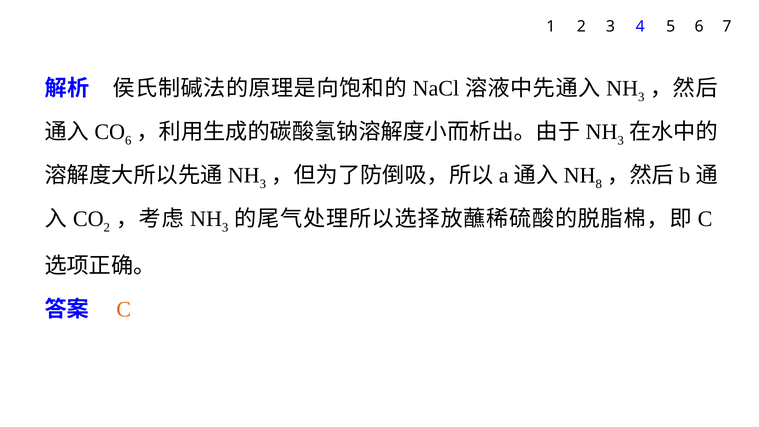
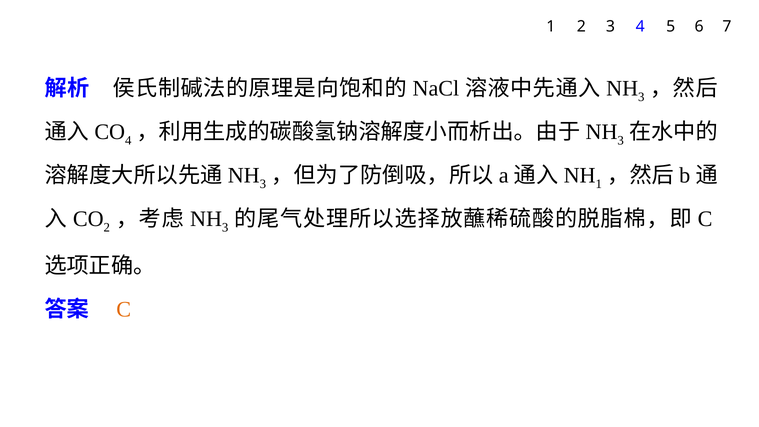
6 at (128, 141): 6 -> 4
8 at (599, 184): 8 -> 1
